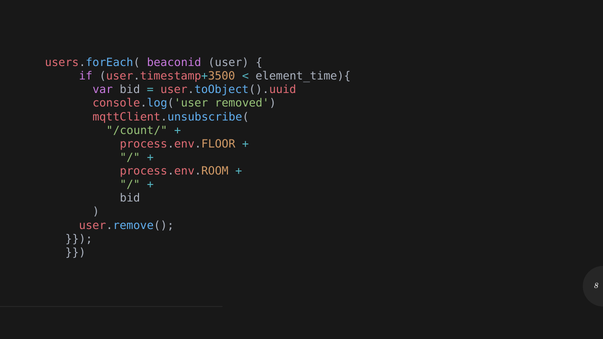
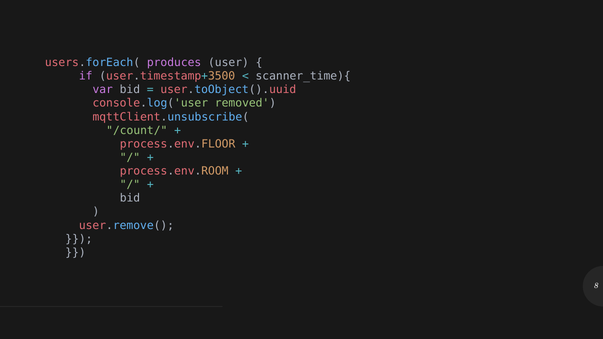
beaconid: beaconid -> produces
element_time){: element_time){ -> scanner_time){
